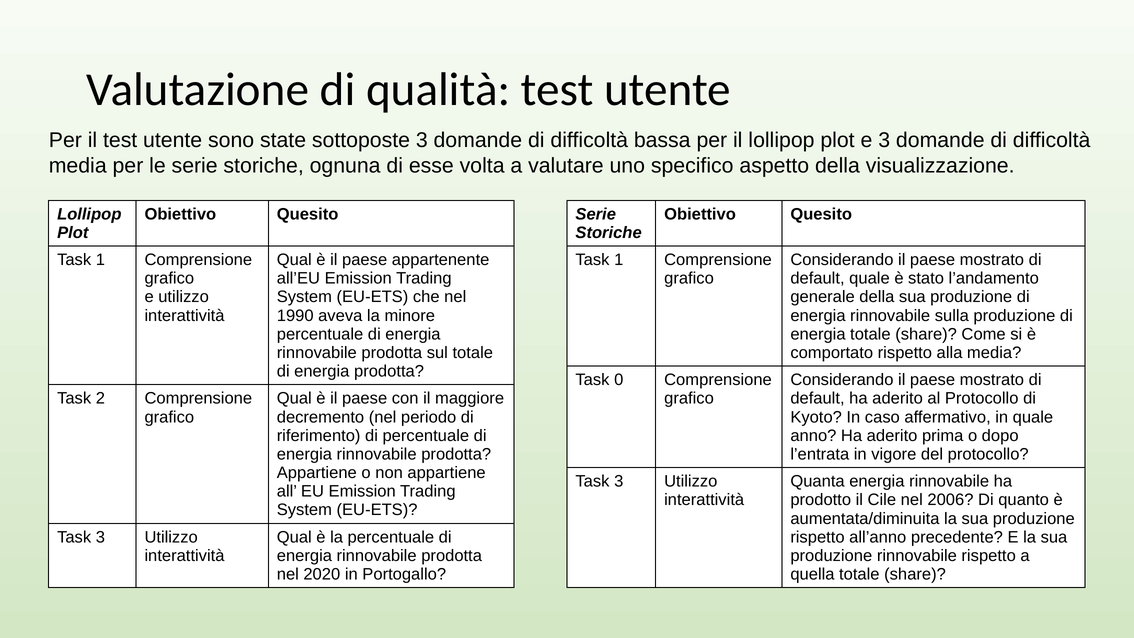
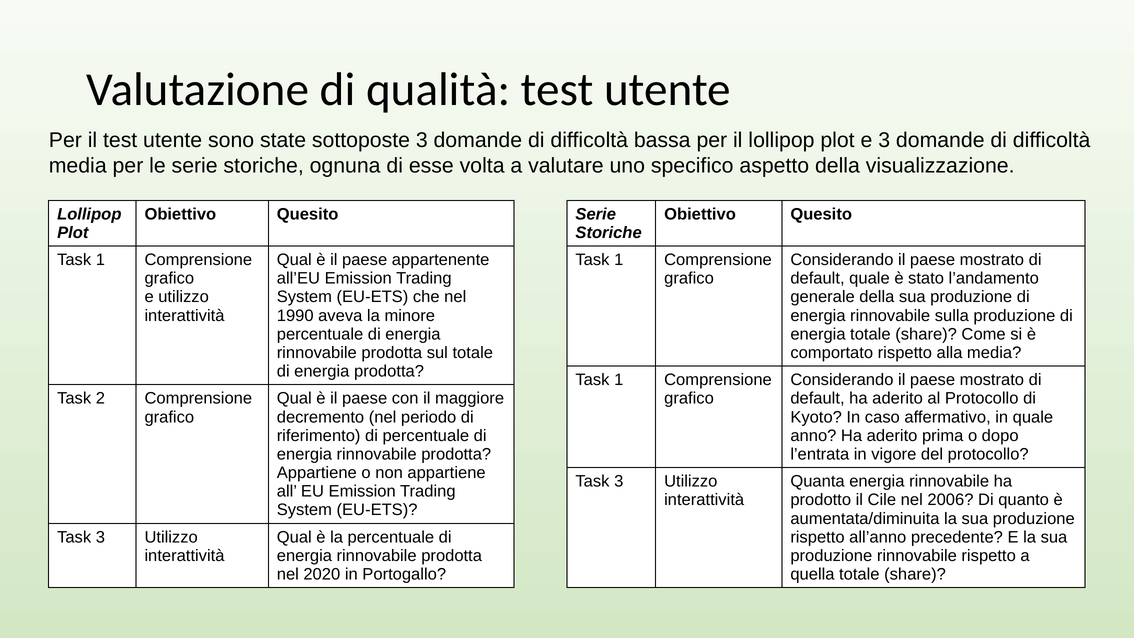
0 at (619, 380): 0 -> 1
